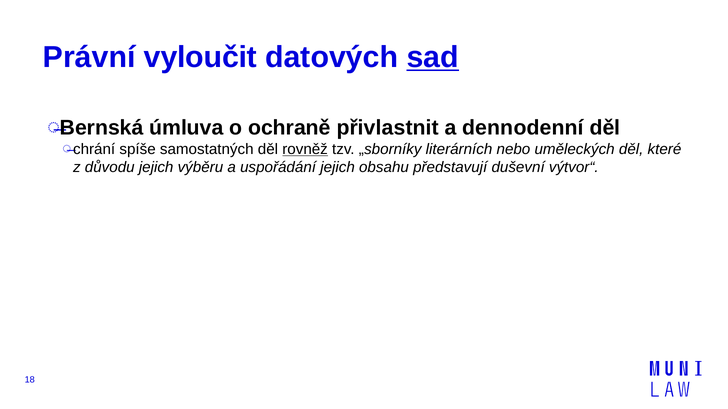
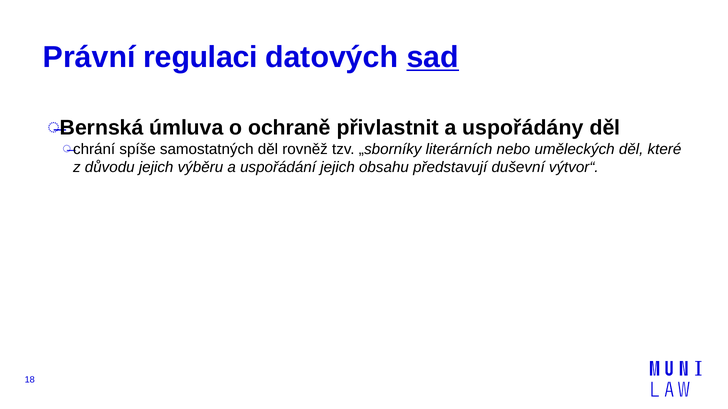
vyloučit: vyloučit -> regulaci
dennodenní: dennodenní -> uspořádány
rovněž underline: present -> none
